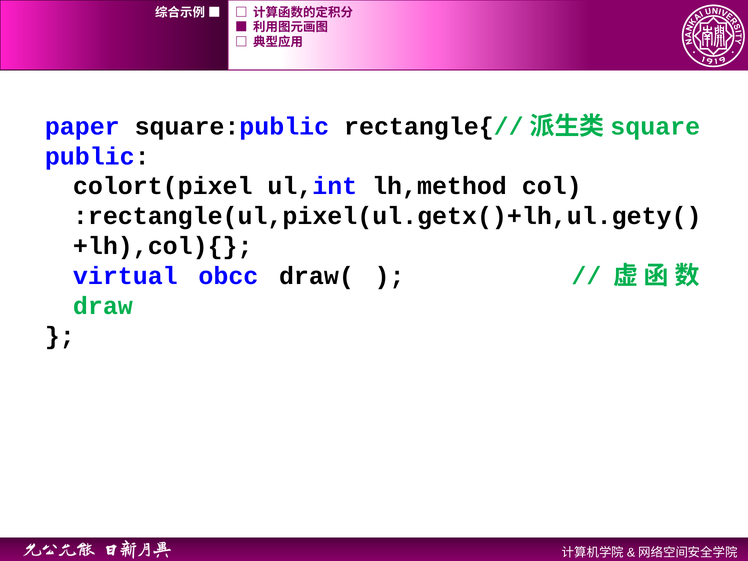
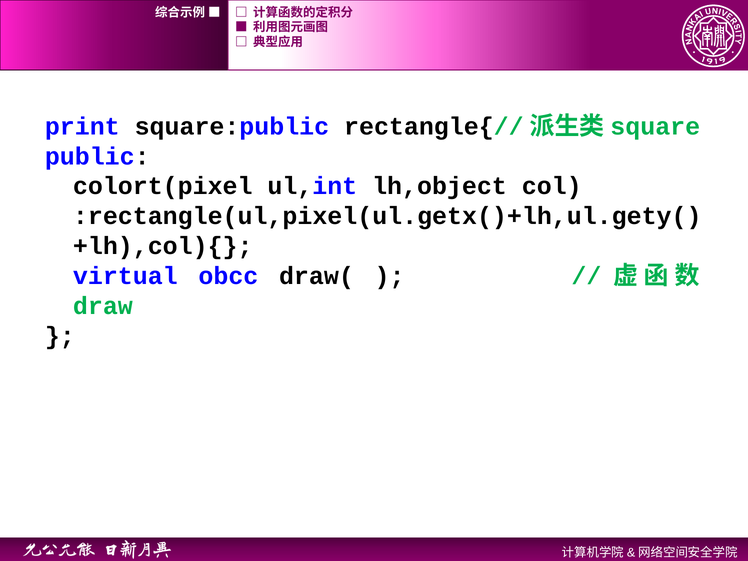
paper: paper -> print
lh,method: lh,method -> lh,object
